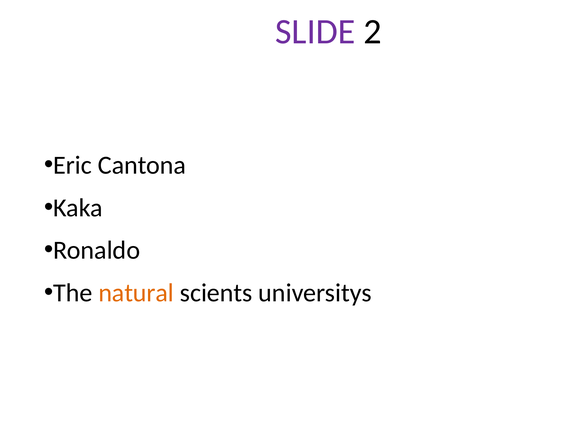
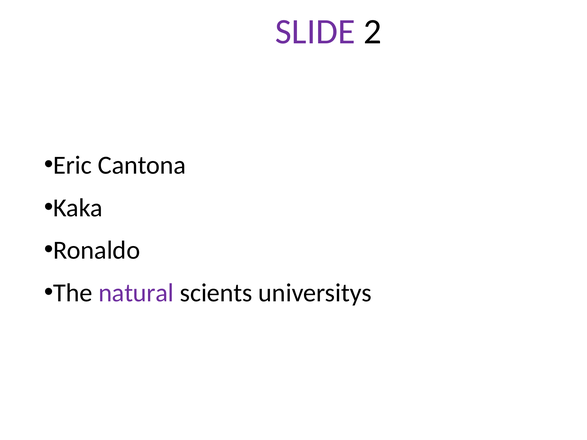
natural colour: orange -> purple
